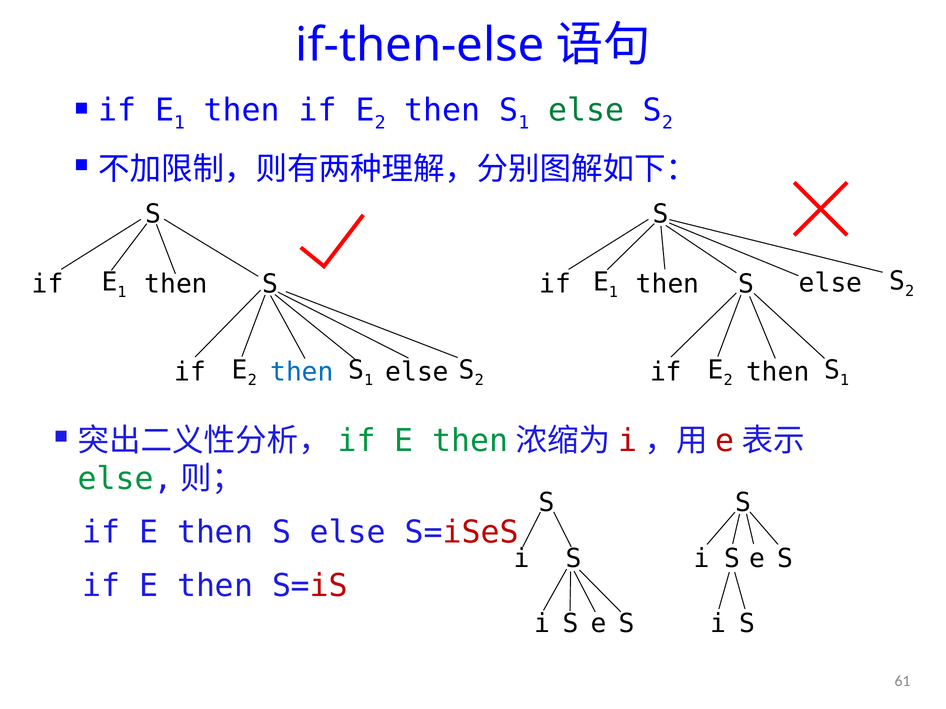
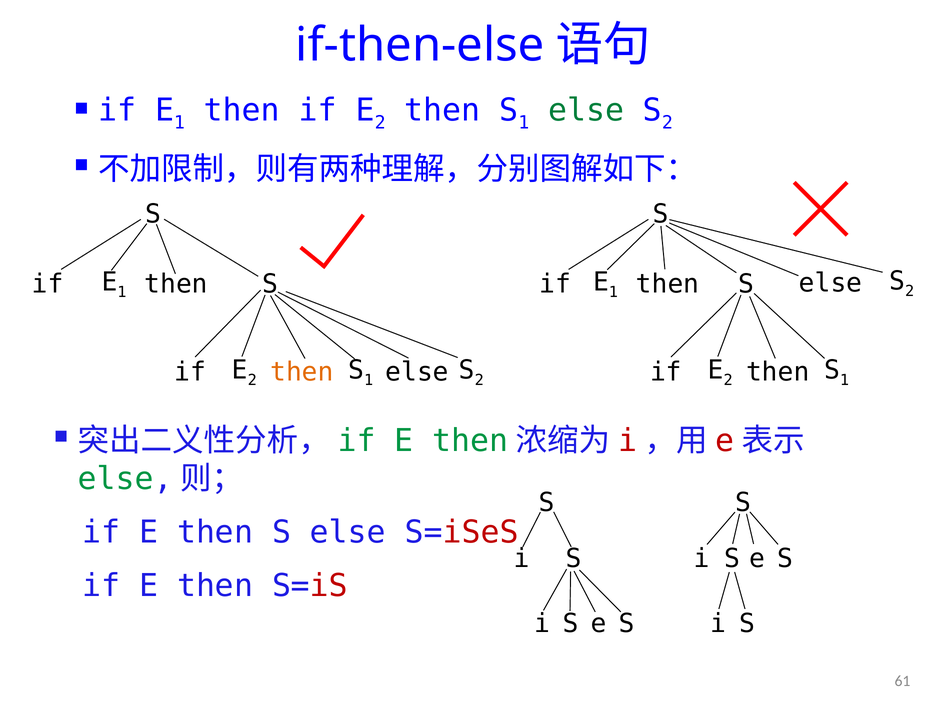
then at (302, 372) colour: blue -> orange
